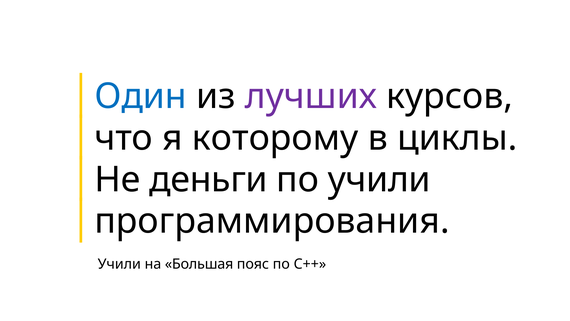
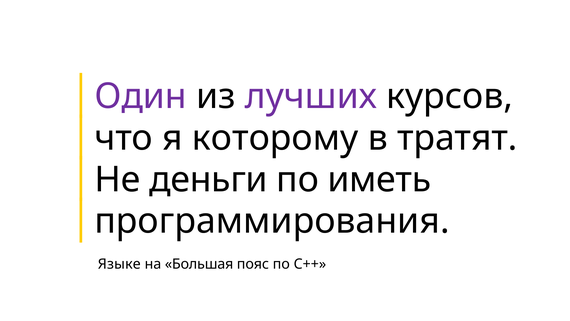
Один colour: blue -> purple
циклы: циклы -> тратят
по учили: учили -> иметь
Учили at (119, 264): Учили -> Языке
